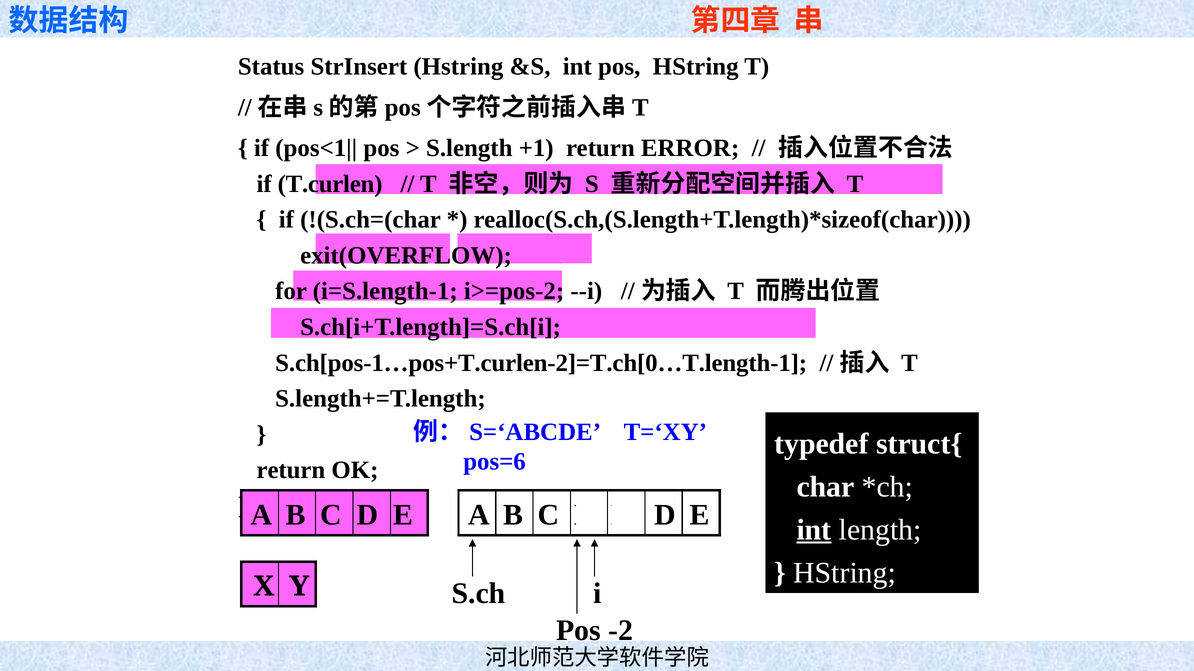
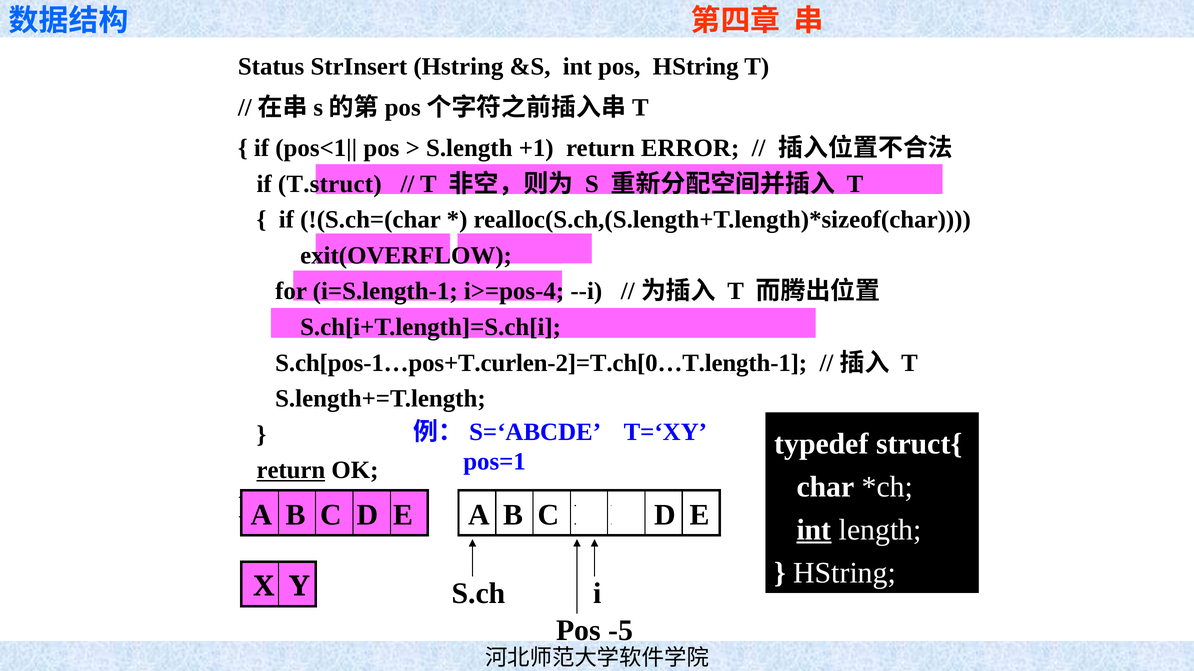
T.curlen: T.curlen -> T.struct
i>=pos-2: i>=pos-2 -> i>=pos-4
pos=6: pos=6 -> pos=1
return at (291, 471) underline: none -> present
-2: -2 -> -5
